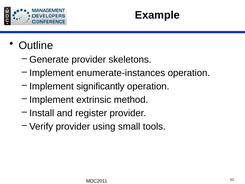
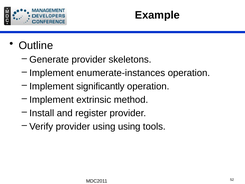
using small: small -> using
